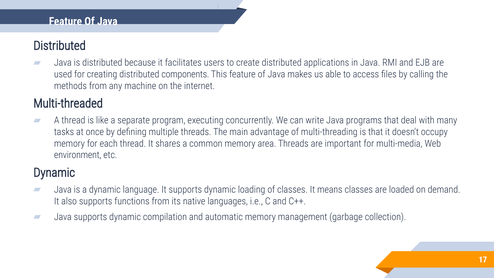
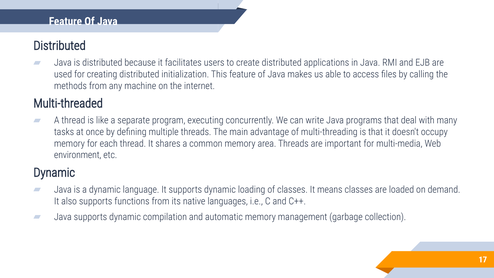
components: components -> initialization
